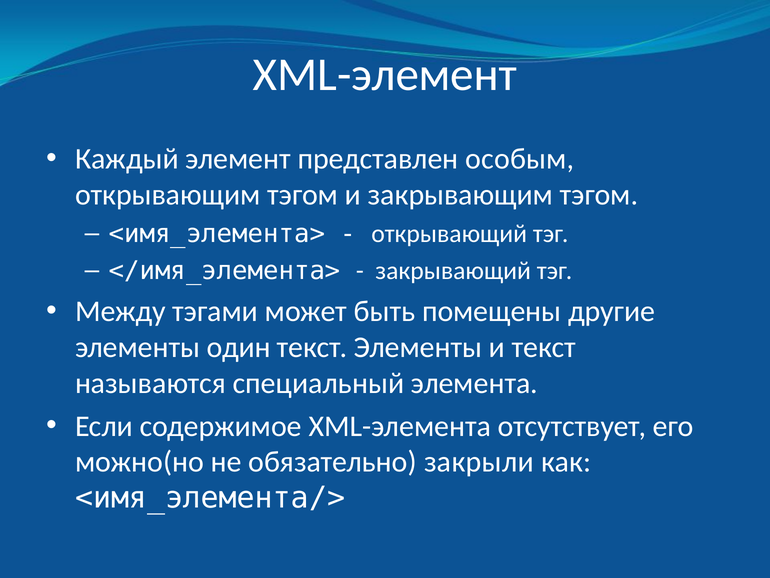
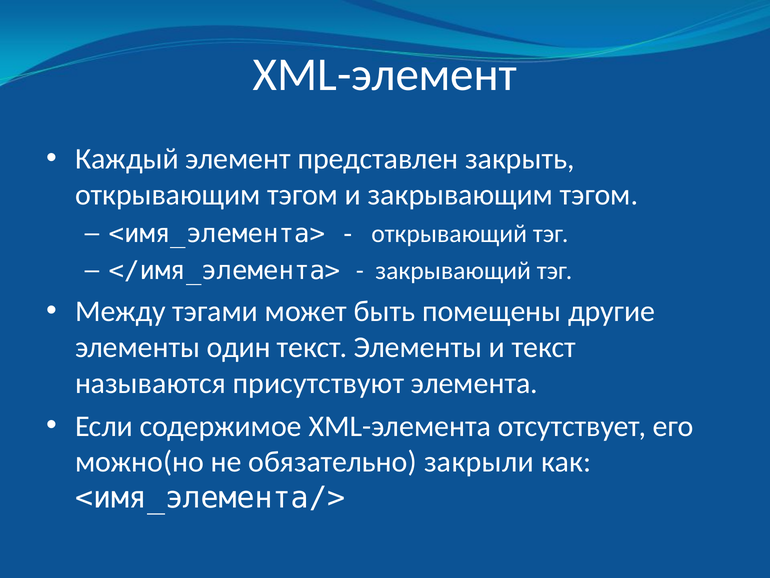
особым: особым -> закрыть
специальный: специальный -> присутствуют
